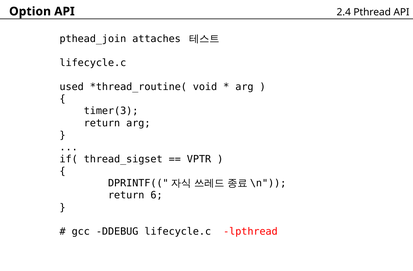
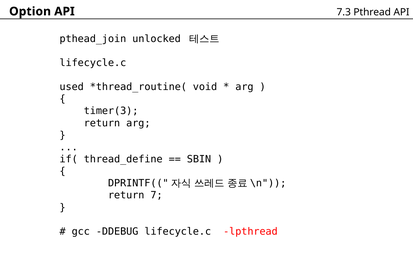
2.4: 2.4 -> 7.3
attaches: attaches -> unlocked
thread_sigset: thread_sigset -> thread_define
VPTR: VPTR -> SBIN
6: 6 -> 7
